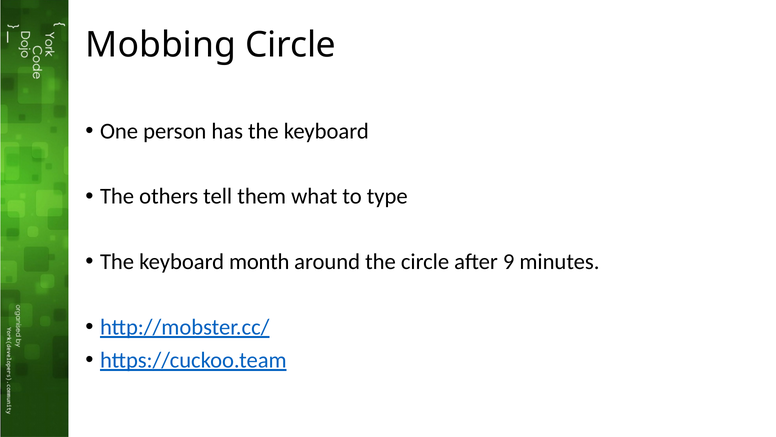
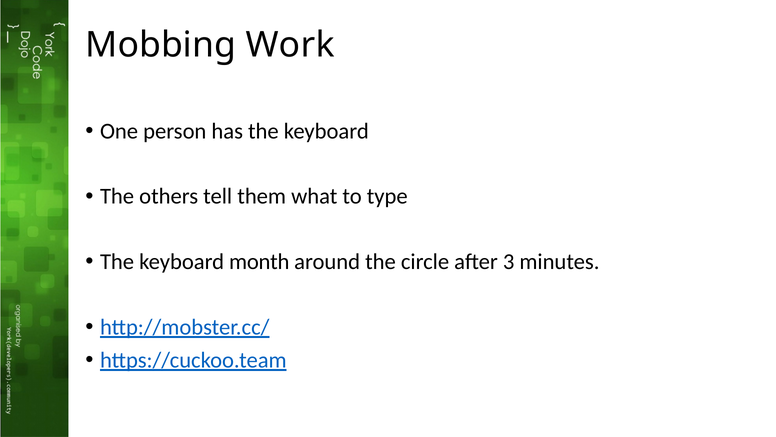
Mobbing Circle: Circle -> Work
9: 9 -> 3
